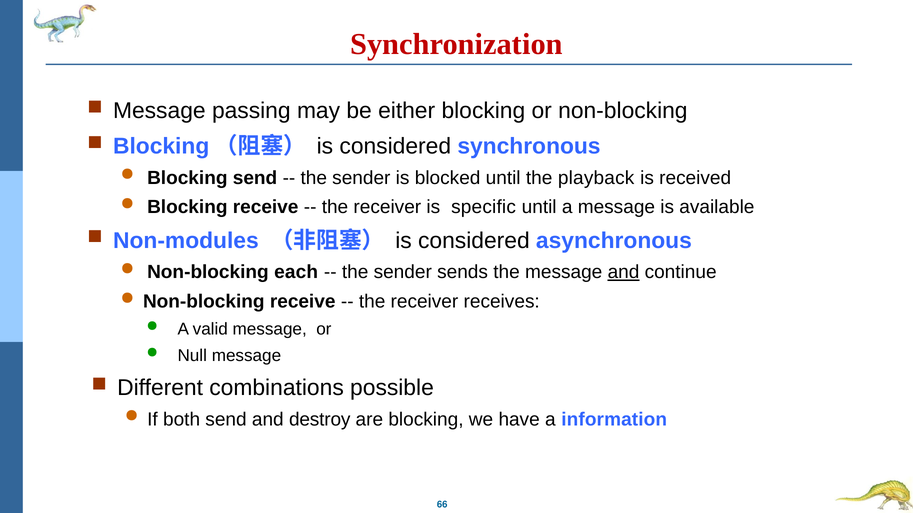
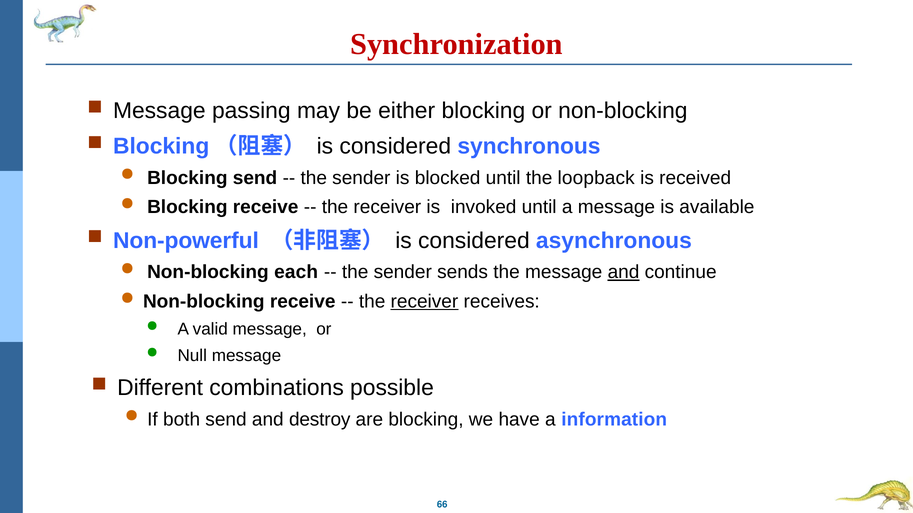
playback: playback -> loopback
specific: specific -> invoked
Non-modules: Non-modules -> Non-powerful
receiver at (424, 302) underline: none -> present
